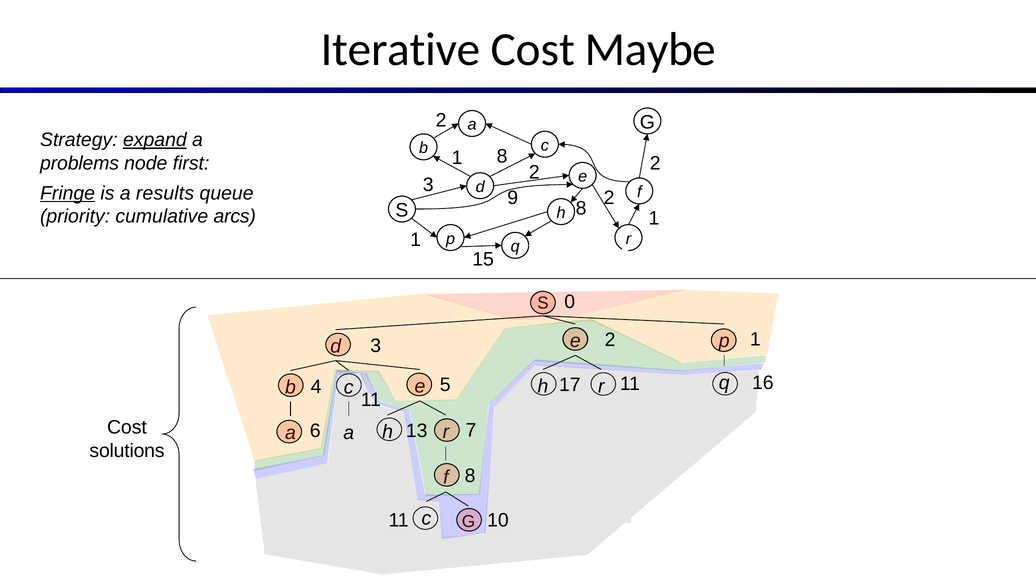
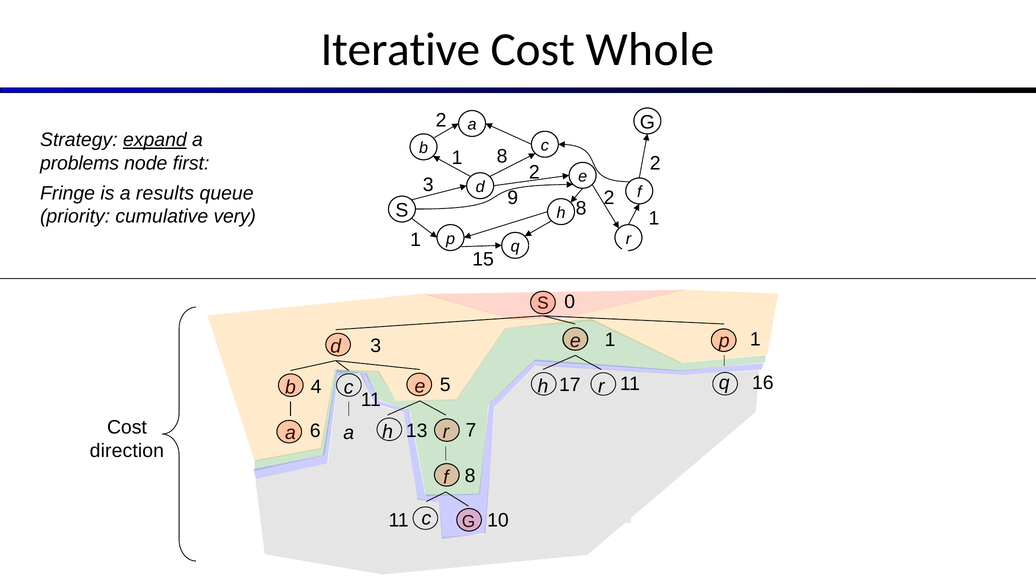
Maybe: Maybe -> Whole
Fringe underline: present -> none
arcs: arcs -> very
3 2: 2 -> 1
solutions: solutions -> direction
